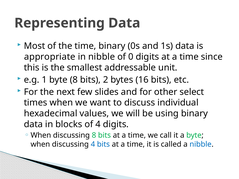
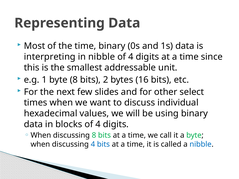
appropriate: appropriate -> interpreting
0 at (131, 57): 0 -> 4
